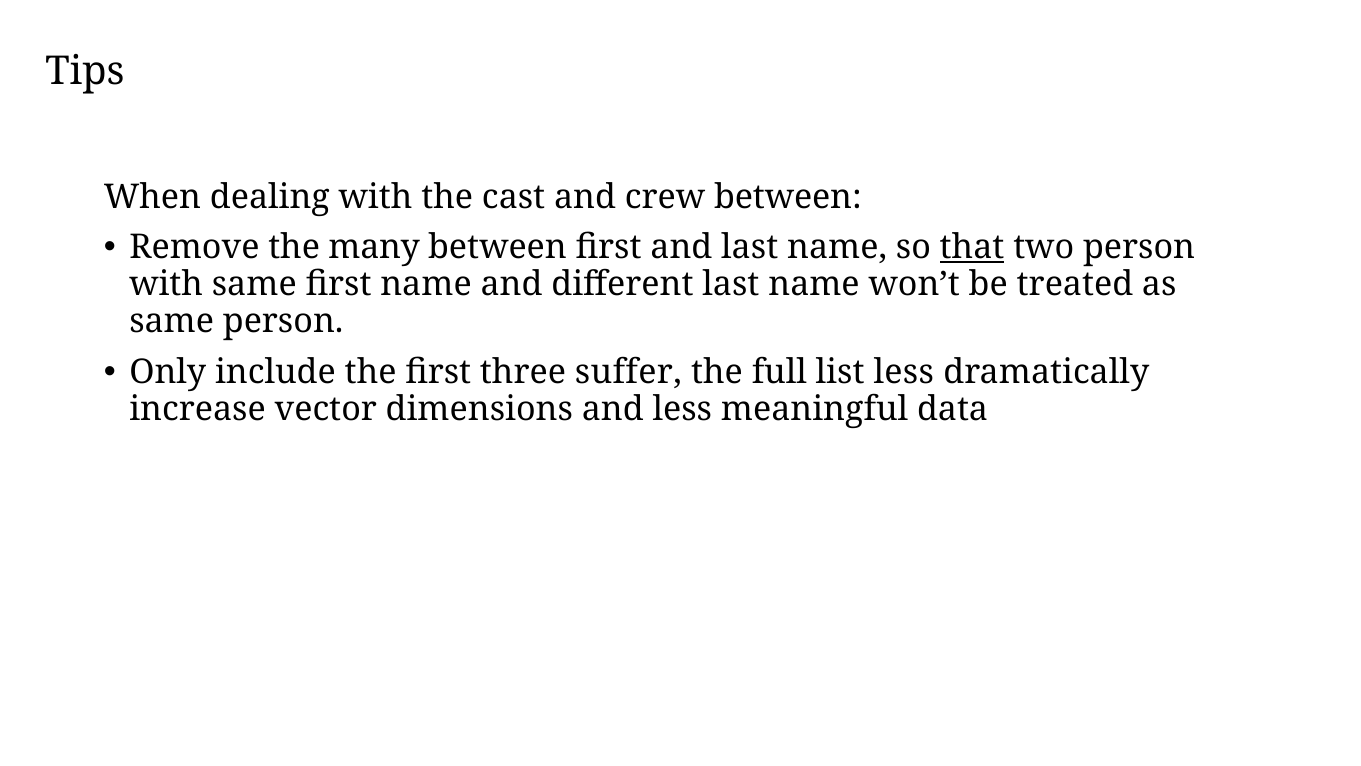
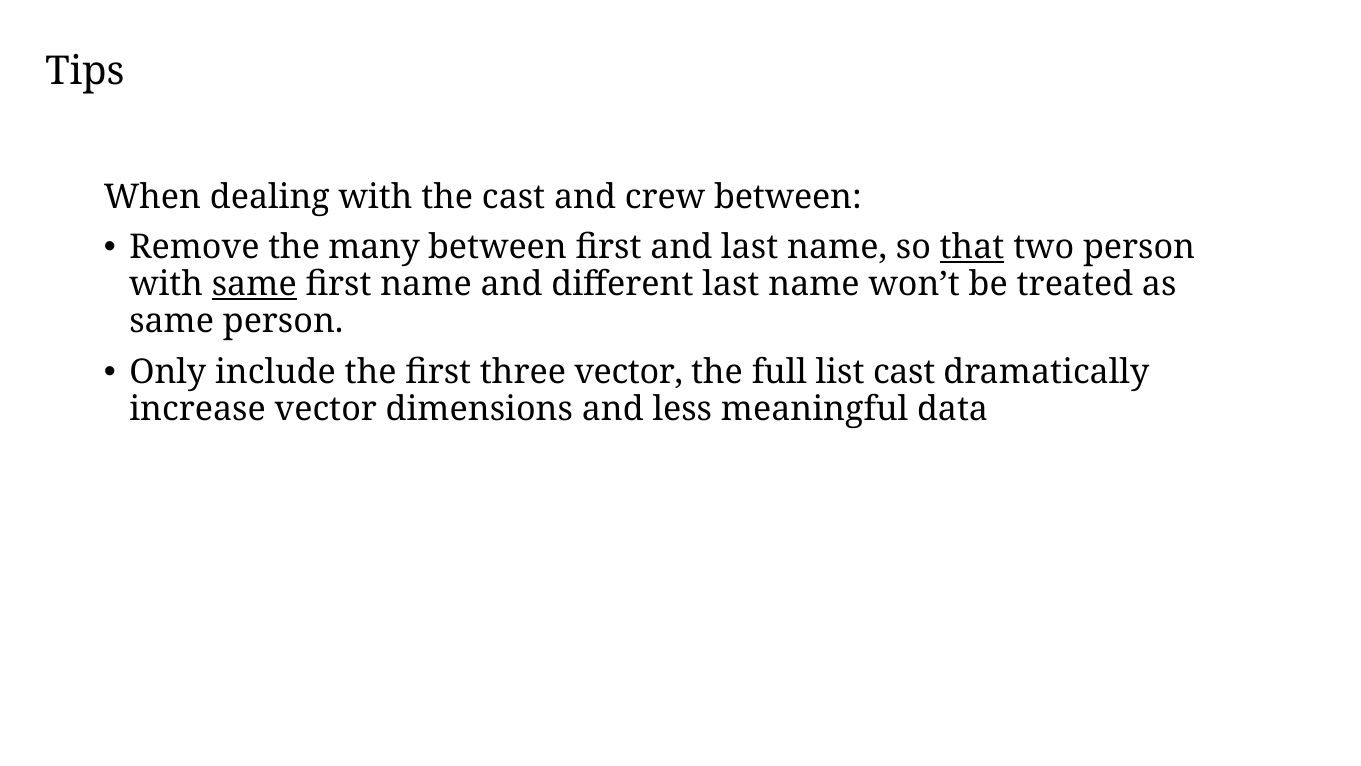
same at (254, 284) underline: none -> present
three suffer: suffer -> vector
list less: less -> cast
